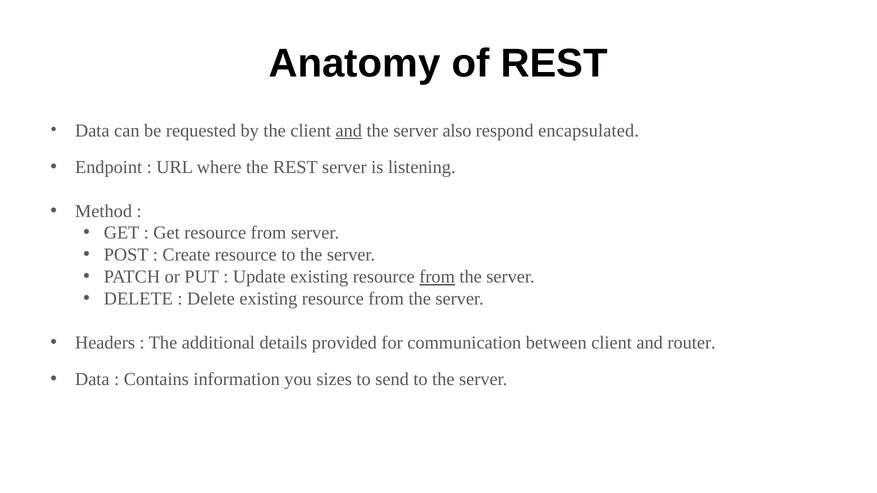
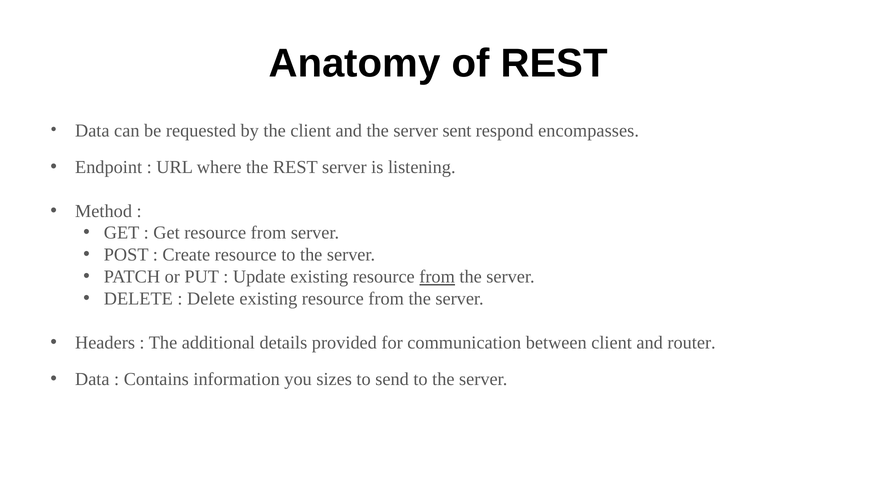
and at (349, 131) underline: present -> none
also: also -> sent
encapsulated: encapsulated -> encompasses
